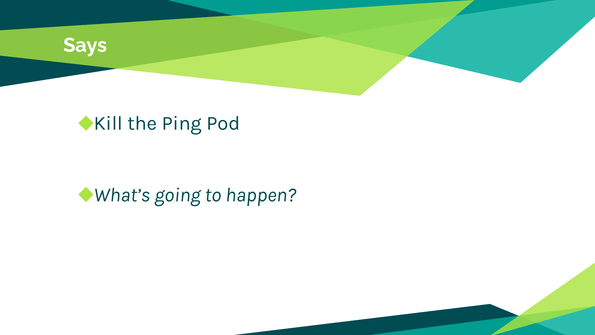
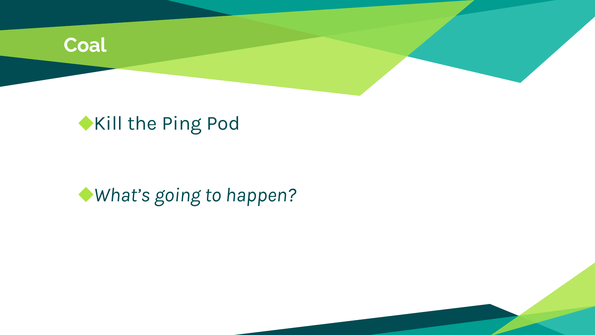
Says: Says -> Coal
